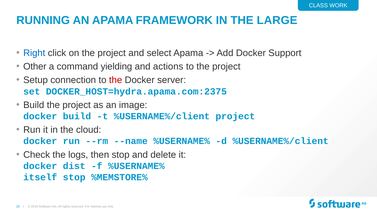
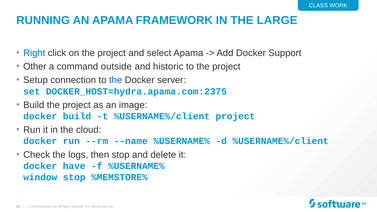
yielding: yielding -> outside
actions: actions -> historic
the at (116, 80) colour: red -> blue
dist: dist -> have
itself: itself -> window
